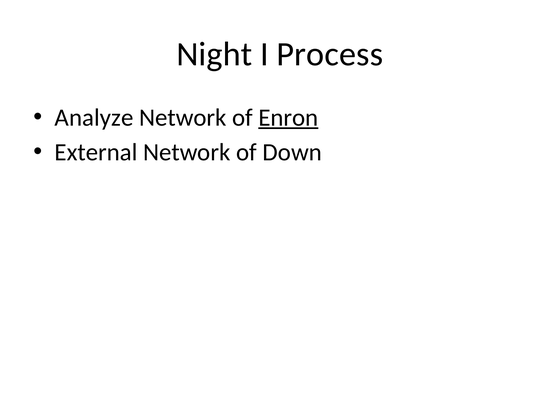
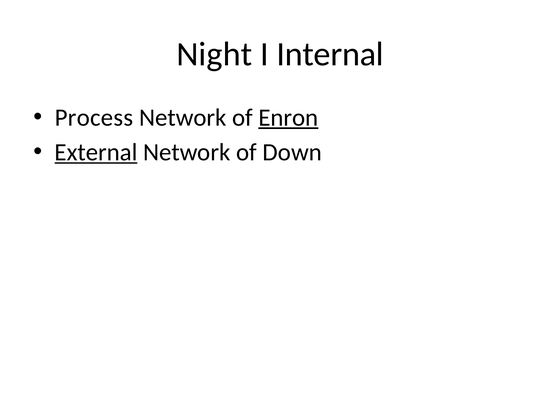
Process: Process -> Internal
Analyze: Analyze -> Process
External underline: none -> present
